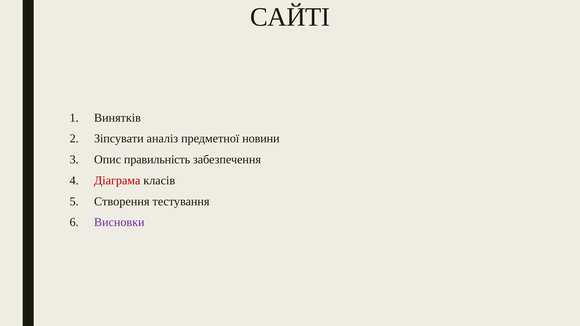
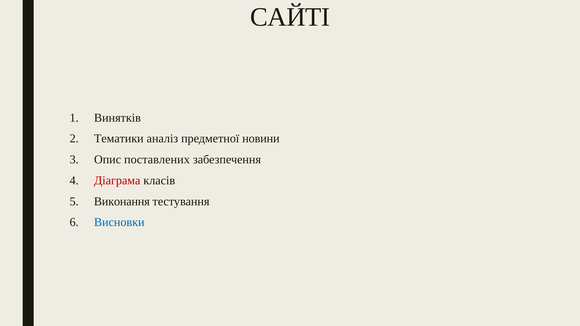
Зіпсувати: Зіпсувати -> Тематики
правильність: правильність -> поставлених
Створення: Створення -> Виконання
Висновки colour: purple -> blue
